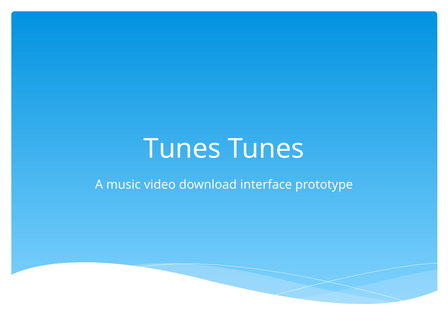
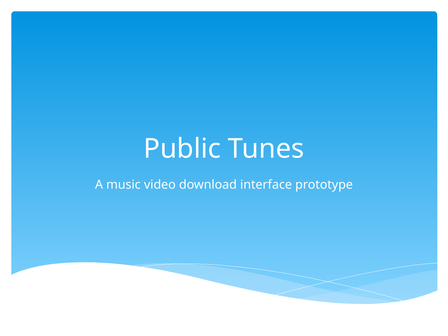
Tunes at (182, 149): Tunes -> Public
